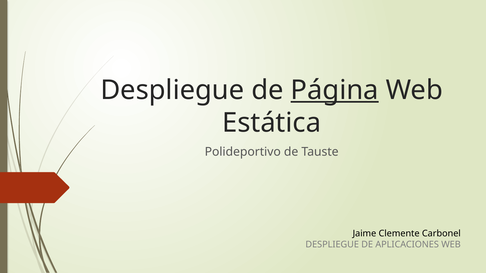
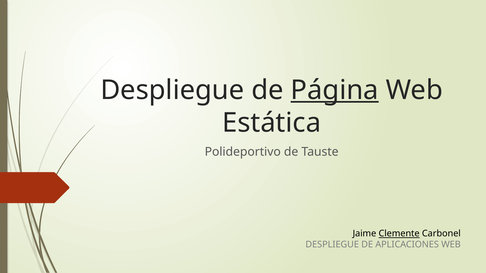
Clemente underline: none -> present
